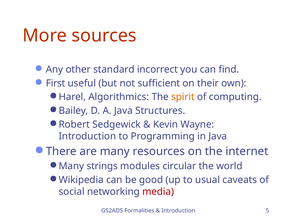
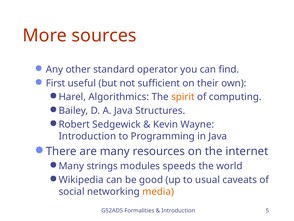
incorrect: incorrect -> operator
circular: circular -> speeds
media colour: red -> orange
